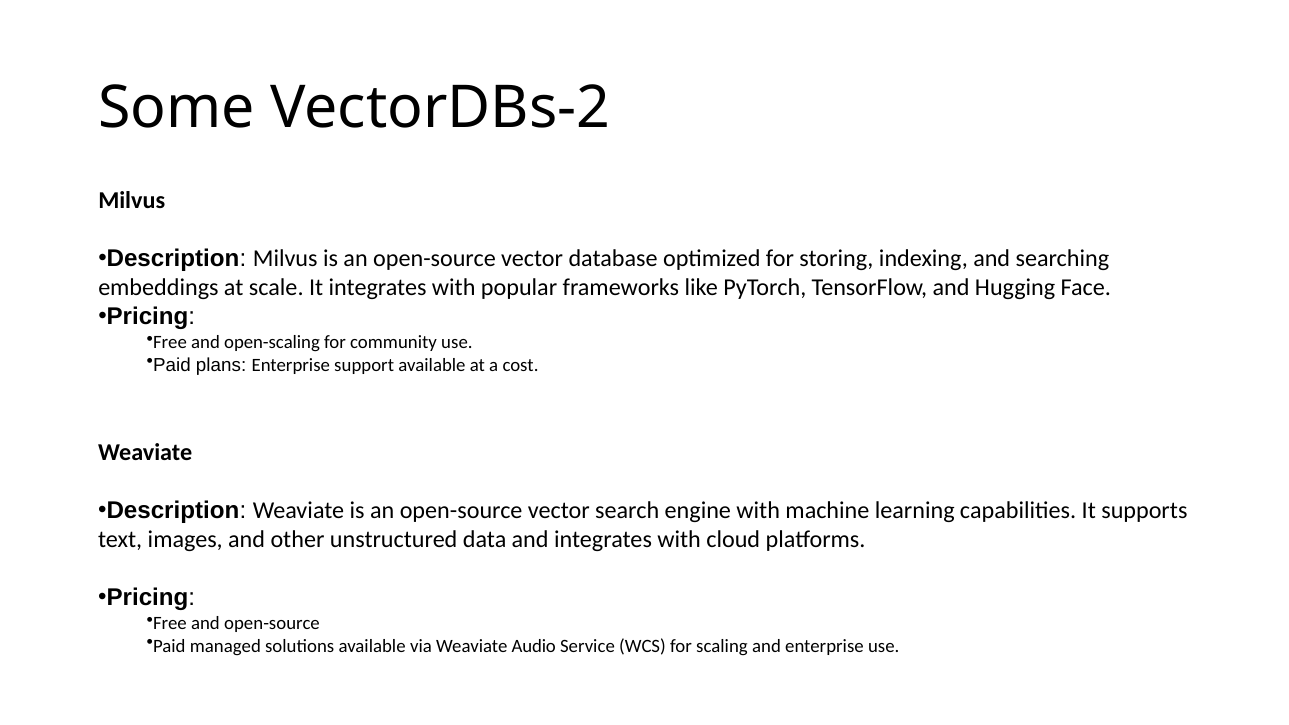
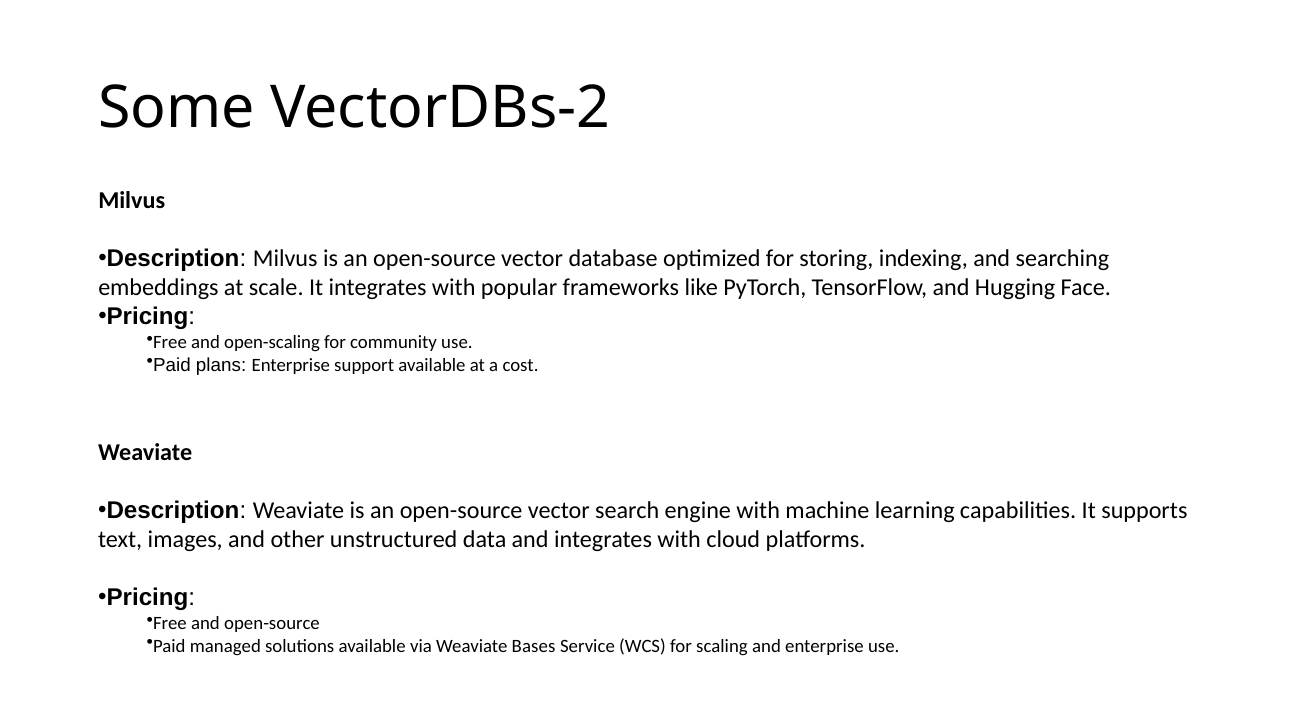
Audio: Audio -> Bases
